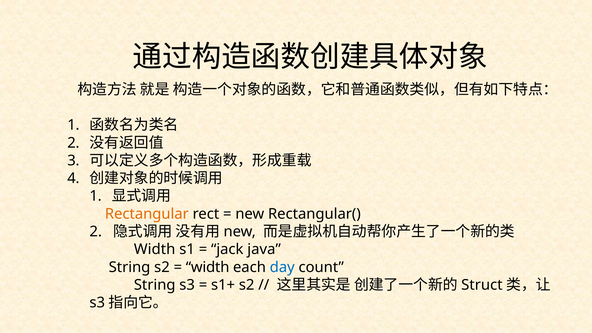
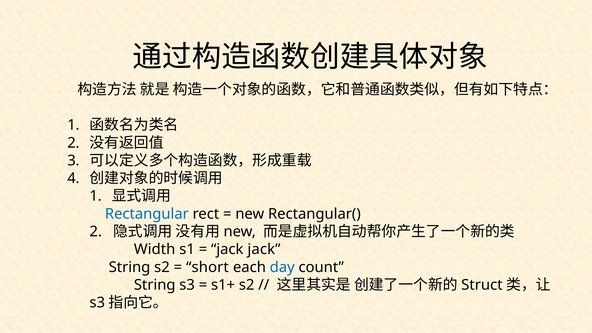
Rectangular colour: orange -> blue
jack java: java -> jack
width at (208, 267): width -> short
